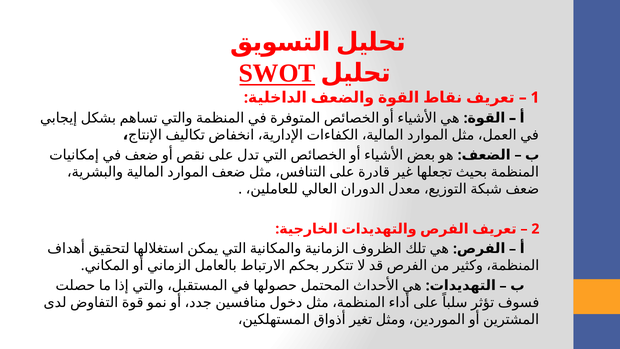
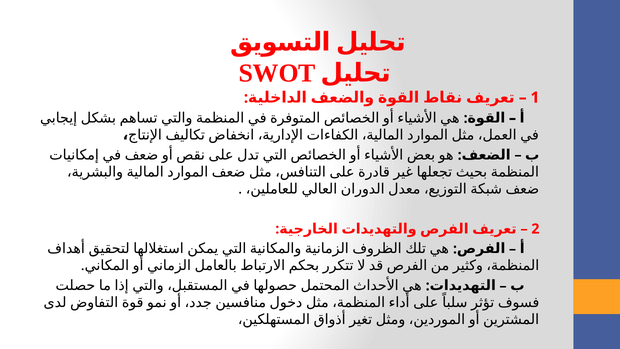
SWOT underline: present -> none
